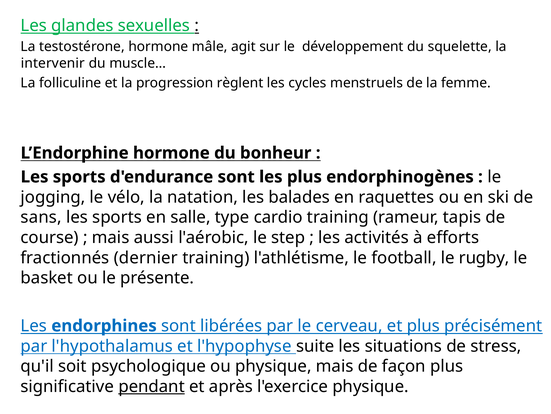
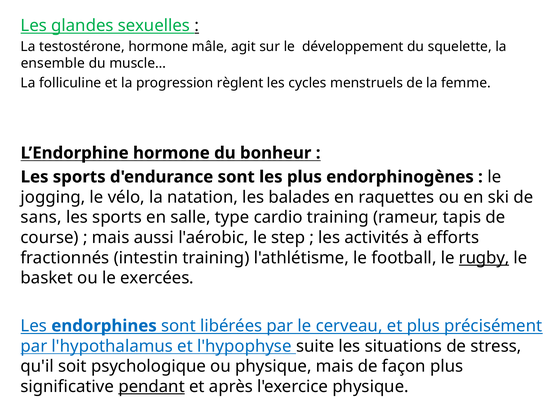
intervenir: intervenir -> ensemble
dernier: dernier -> intestin
rugby underline: none -> present
présente: présente -> exercées
